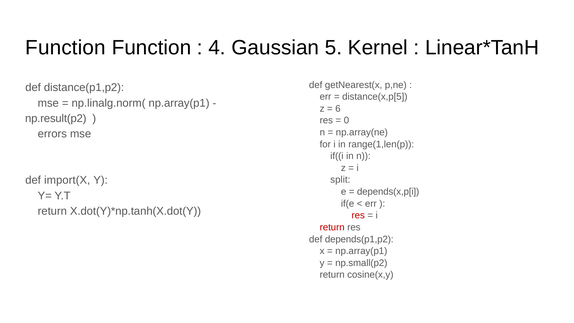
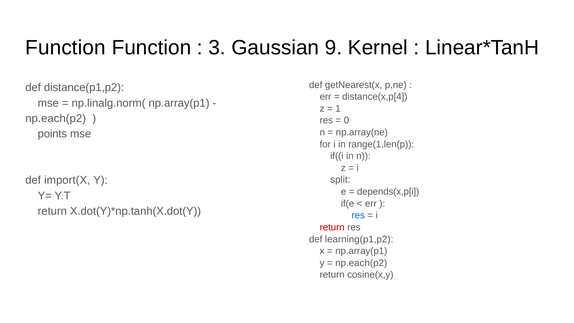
4: 4 -> 3
5: 5 -> 9
distance(x,p[5: distance(x,p[5 -> distance(x,p[4
6: 6 -> 1
np.result(p2 at (56, 118): np.result(p2 -> np.each(p2
errors: errors -> points
res at (358, 215) colour: red -> blue
depends(p1,p2: depends(p1,p2 -> learning(p1,p2
np.small(p2 at (361, 263): np.small(p2 -> np.each(p2
